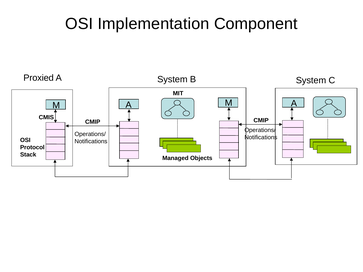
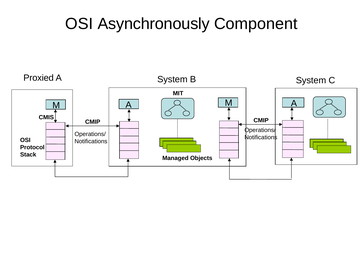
Implementation: Implementation -> Asynchronously
